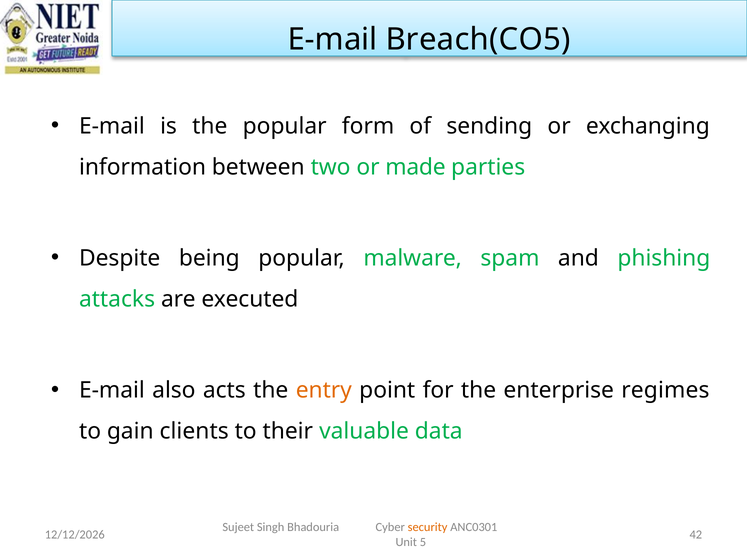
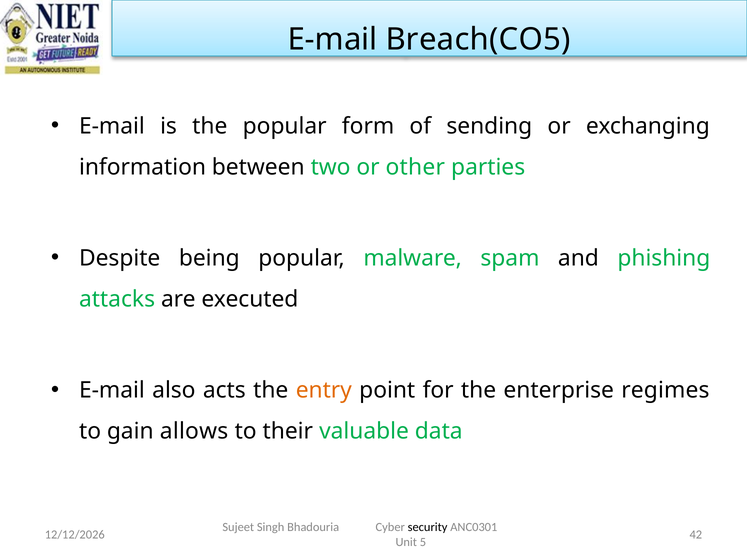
made: made -> other
clients: clients -> allows
security colour: orange -> black
